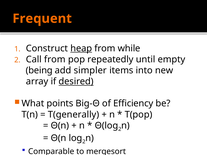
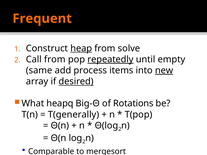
while: while -> solve
repeatedly underline: none -> present
being: being -> same
simpler: simpler -> process
new underline: none -> present
points: points -> heapq
Efficiency: Efficiency -> Rotations
